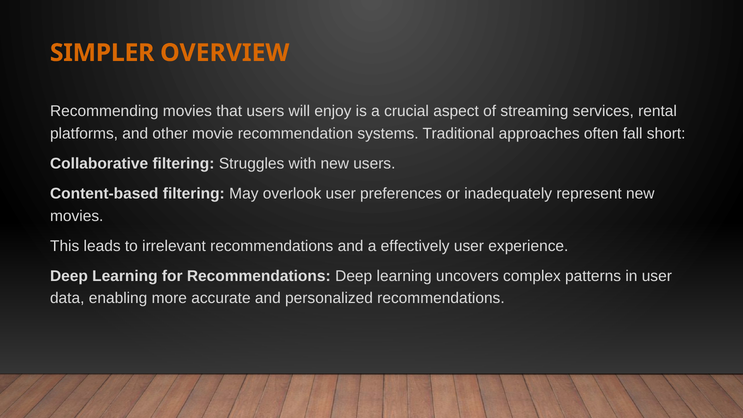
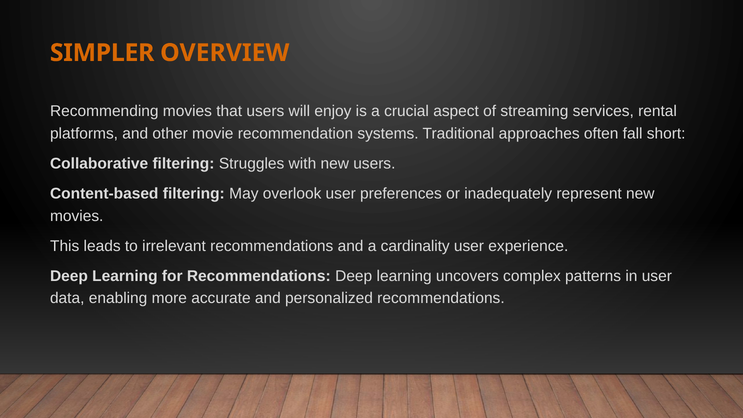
effectively: effectively -> cardinality
